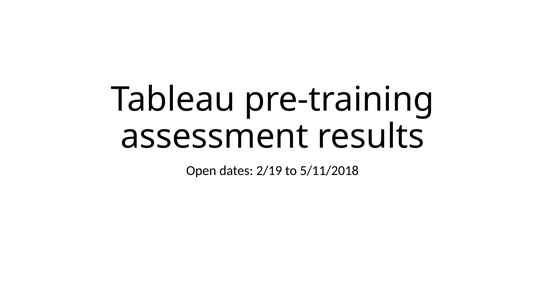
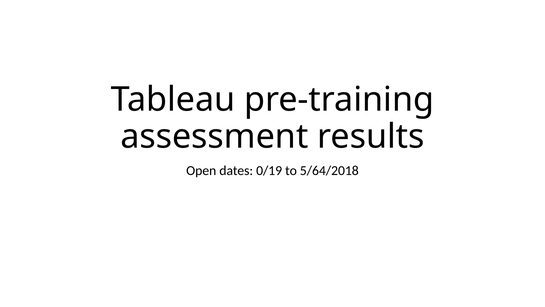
2/19: 2/19 -> 0/19
5/11/2018: 5/11/2018 -> 5/64/2018
